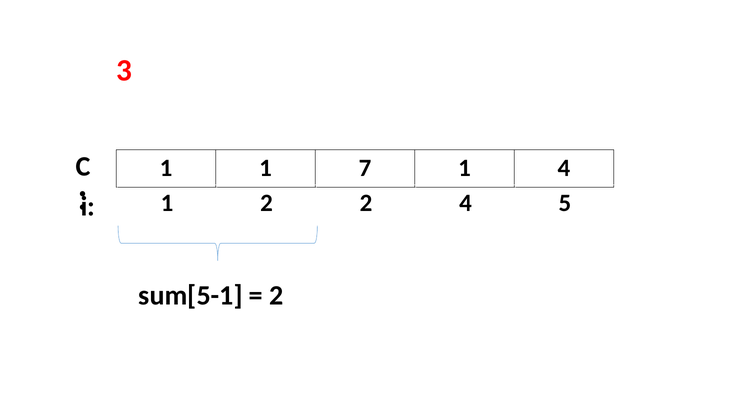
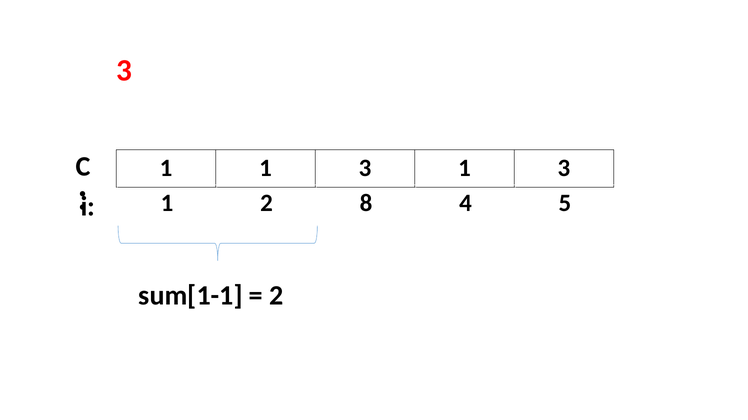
1 1 7: 7 -> 3
4 at (564, 168): 4 -> 3
2 2: 2 -> 8
sum[5-1: sum[5-1 -> sum[1-1
